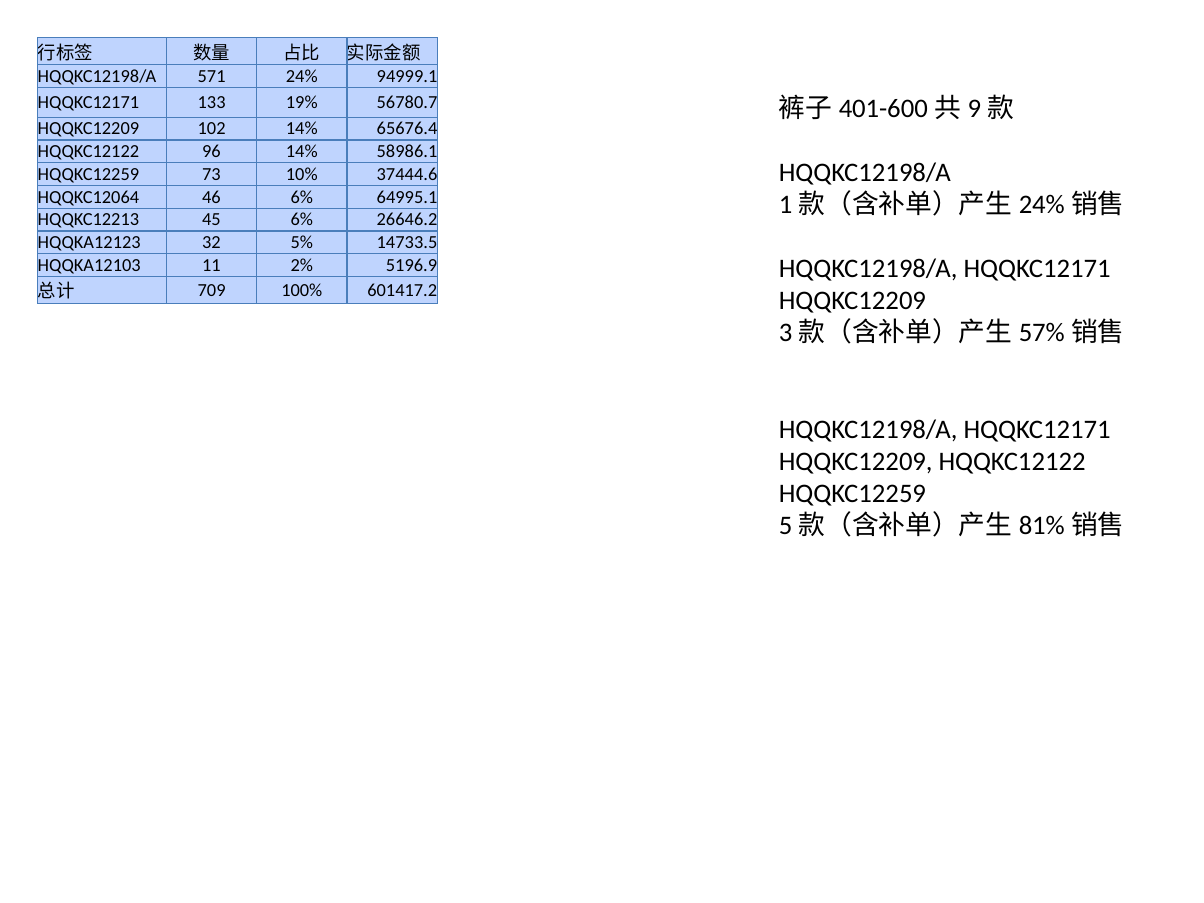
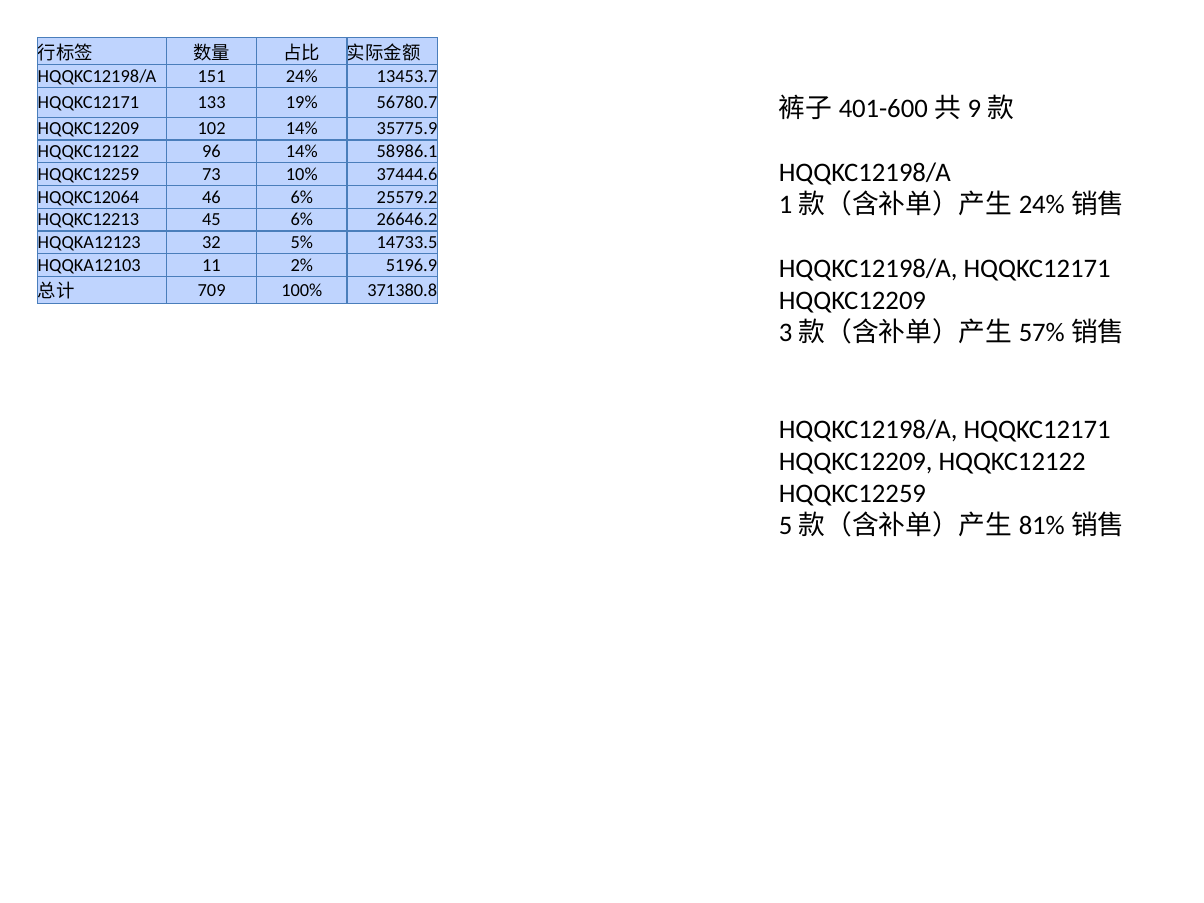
571: 571 -> 151
94999.1: 94999.1 -> 13453.7
65676.4: 65676.4 -> 35775.9
64995.1: 64995.1 -> 25579.2
601417.2: 601417.2 -> 371380.8
